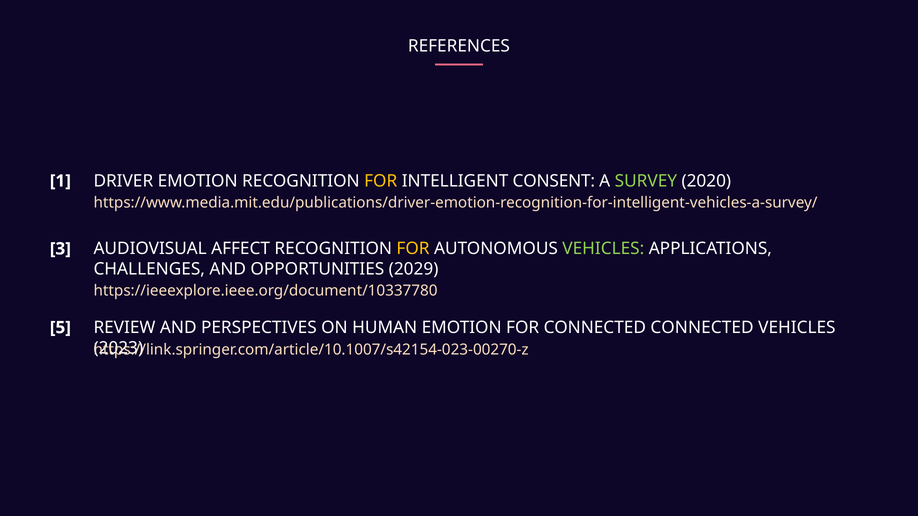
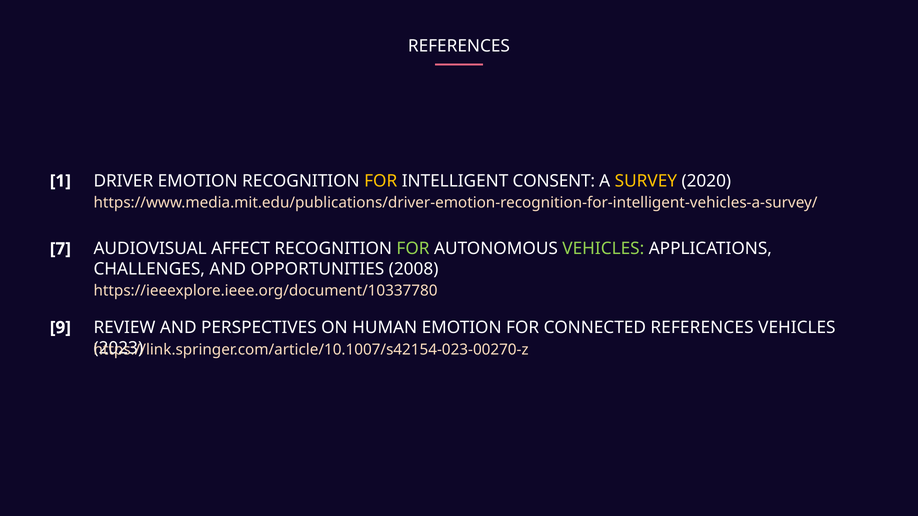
SURVEY colour: light green -> yellow
3: 3 -> 7
FOR at (413, 249) colour: yellow -> light green
2029: 2029 -> 2008
CONNECTED CONNECTED: CONNECTED -> REFERENCES
5: 5 -> 9
